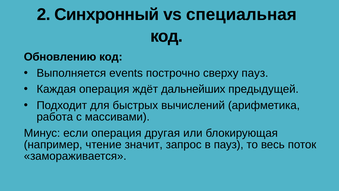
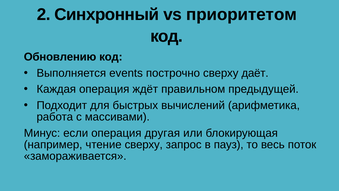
специальная: специальная -> приоритетом
сверху пауз: пауз -> даёт
дальнейших: дальнейших -> правильном
чтение значит: значит -> сверху
